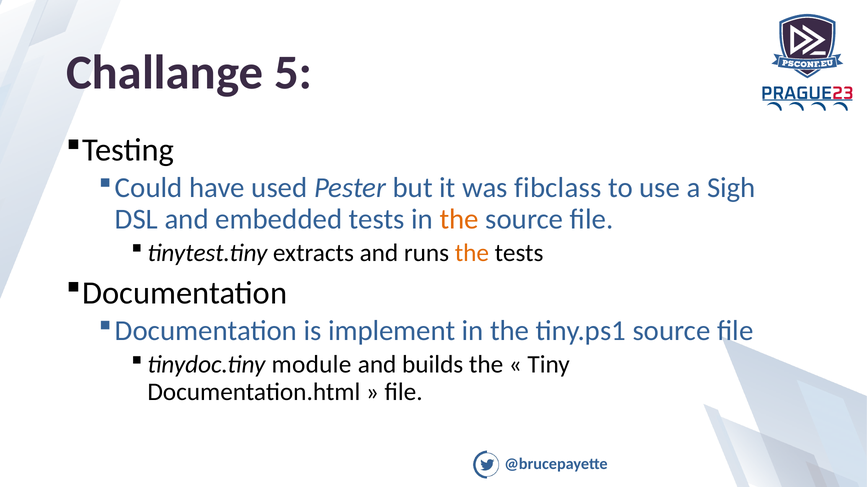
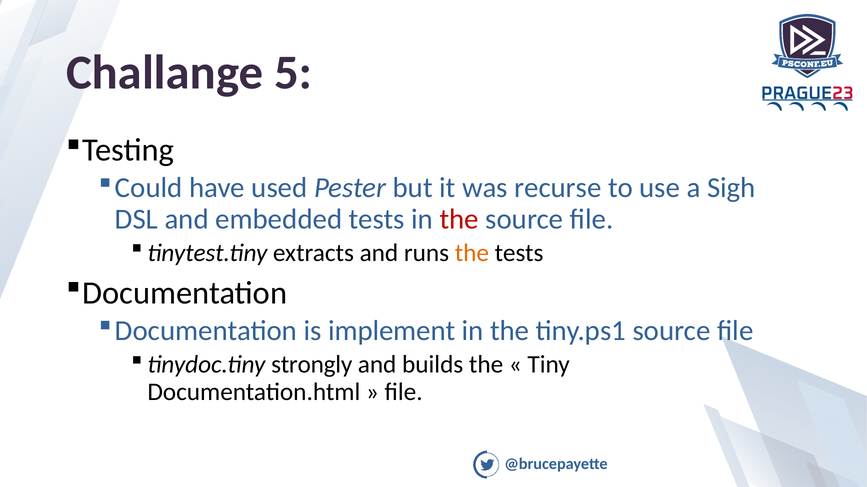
fibclass: fibclass -> recurse
the at (459, 219) colour: orange -> red
module: module -> strongly
